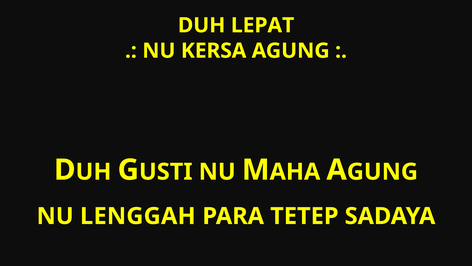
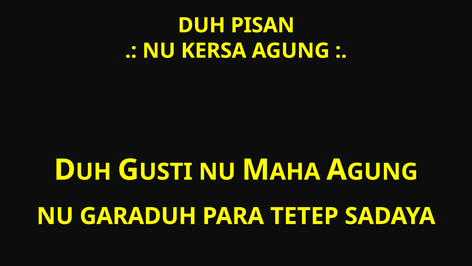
LEPAT: LEPAT -> PISAN
LENGGAH: LENGGAH -> GARADUH
